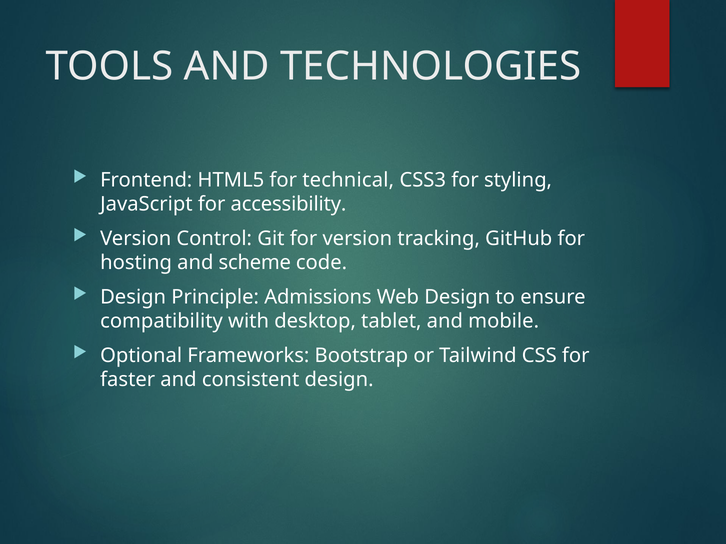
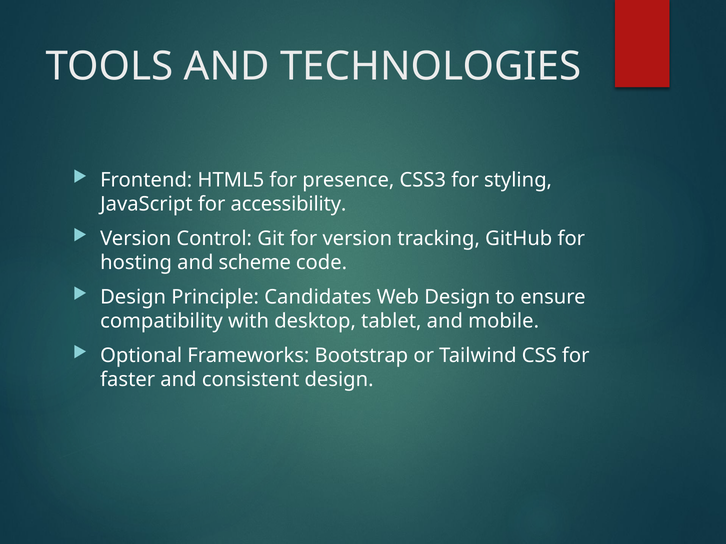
technical: technical -> presence
Admissions: Admissions -> Candidates
